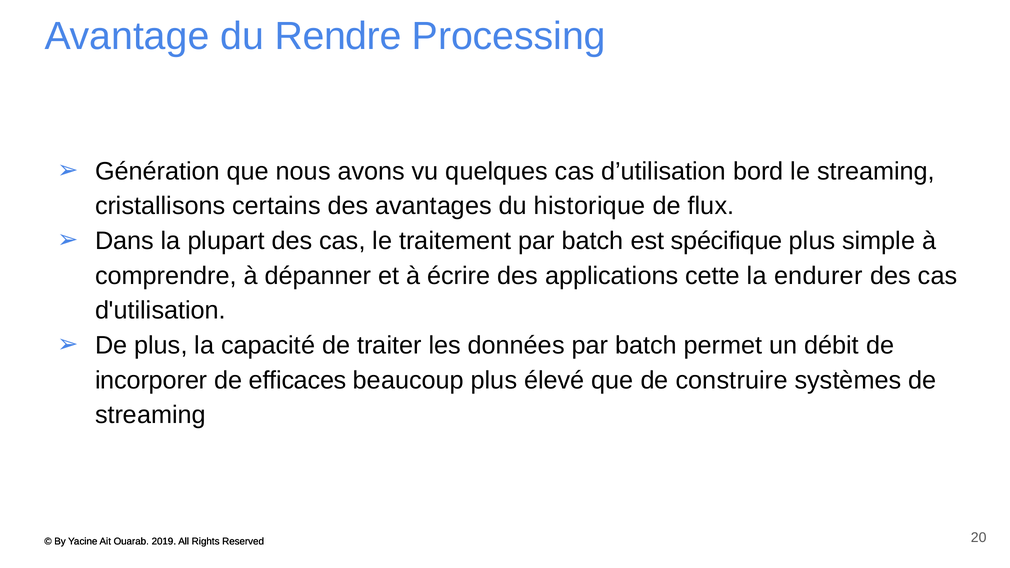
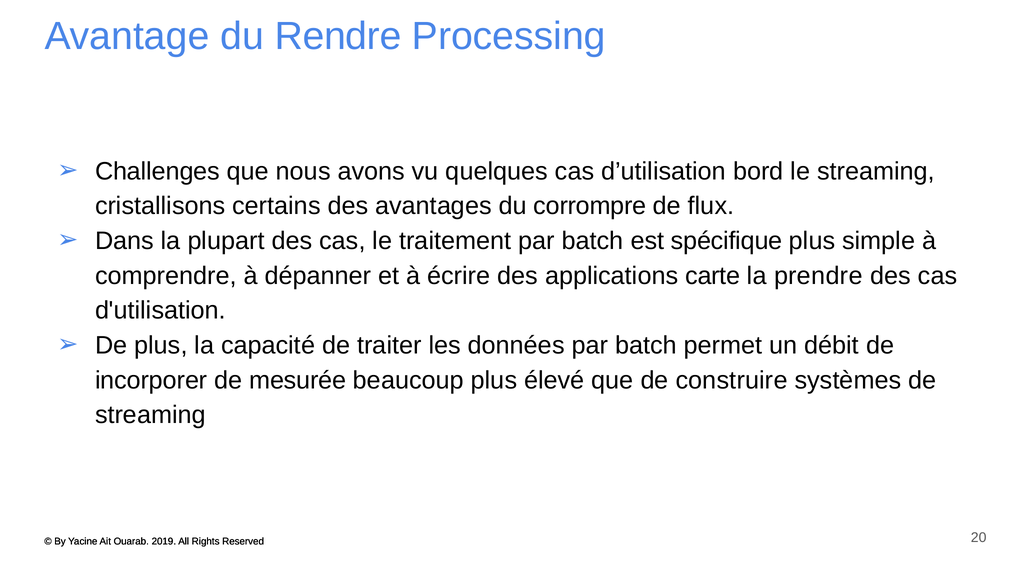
Génération: Génération -> Challenges
historique: historique -> corrompre
cette: cette -> carte
endurer: endurer -> prendre
efficaces: efficaces -> mesurée
